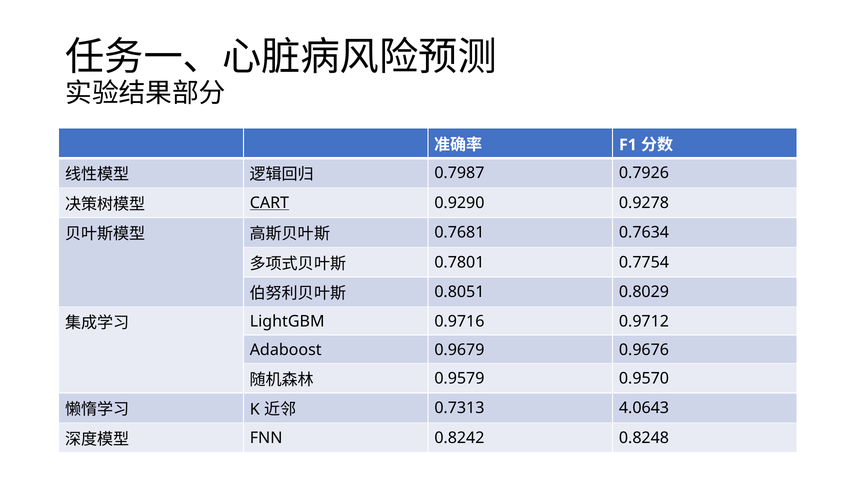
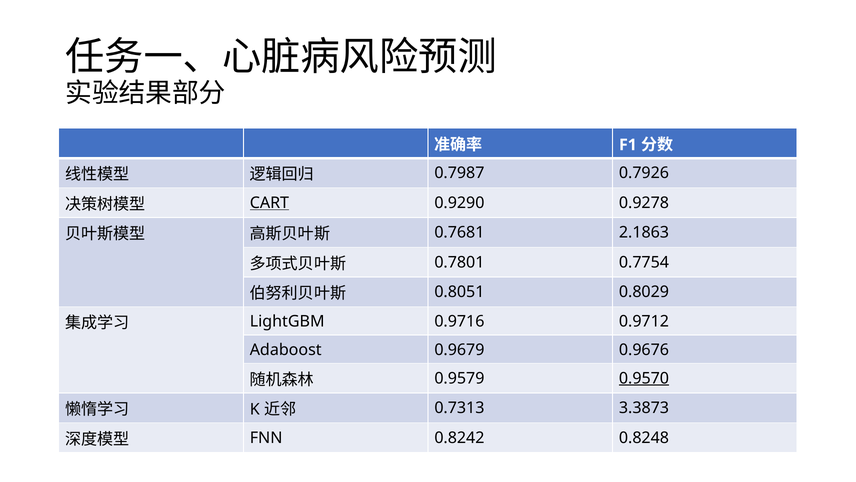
0.7634: 0.7634 -> 2.1863
0.9570 underline: none -> present
4.0643: 4.0643 -> 3.3873
